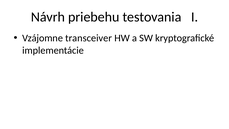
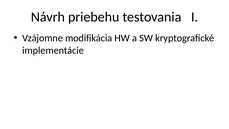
transceiver: transceiver -> modifikácia
